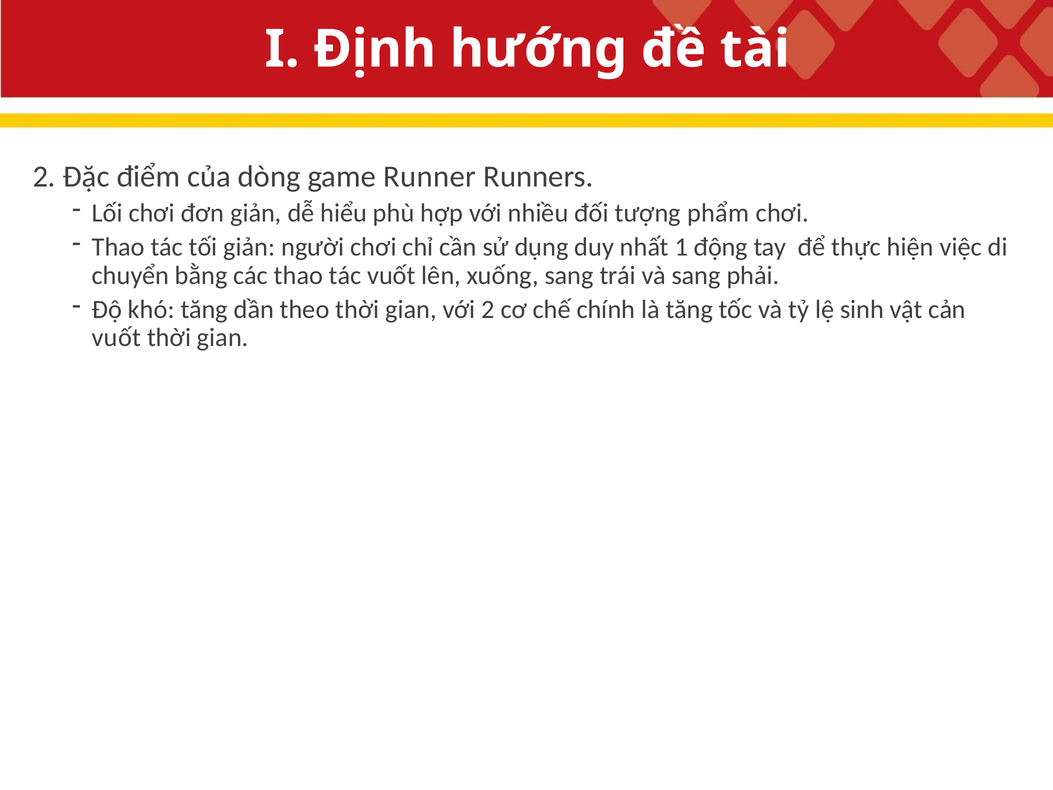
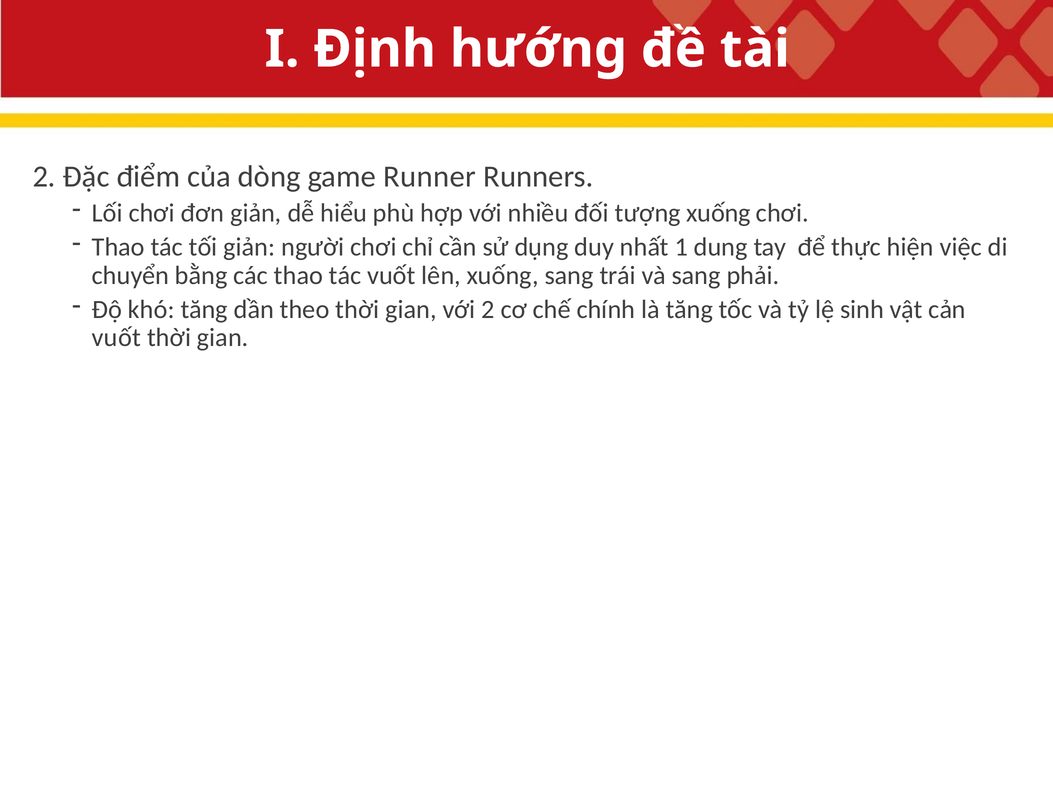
tượng phẩm: phẩm -> xuống
động: động -> dung
